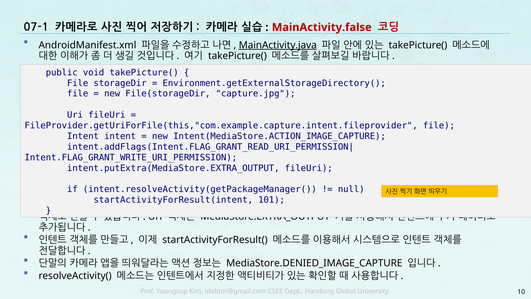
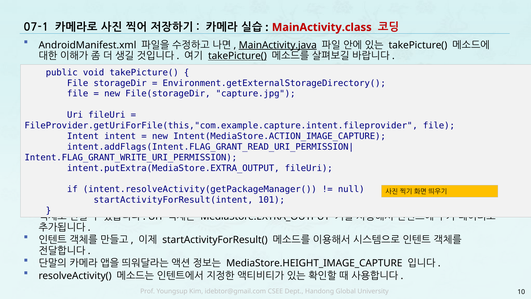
MainActivity.false: MainActivity.false -> MainActivity.class
takePicture( at (237, 56) underline: none -> present
MediaStore.DENIED_IMAGE_CAPTURE: MediaStore.DENIED_IMAGE_CAPTURE -> MediaStore.HEIGHT_IMAGE_CAPTURE
